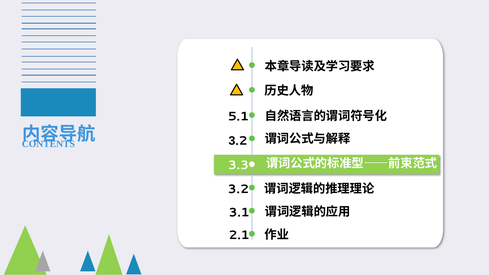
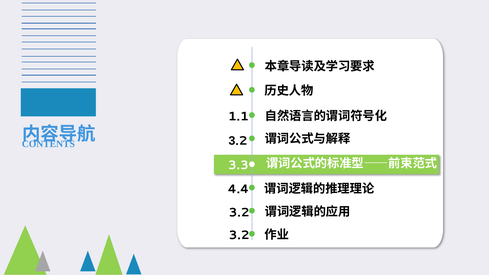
5.1: 5.1 -> 1.1
3.2 at (238, 189): 3.2 -> 4.4
3.1 at (239, 212): 3.1 -> 3.2
2.1 at (239, 235): 2.1 -> 3.2
